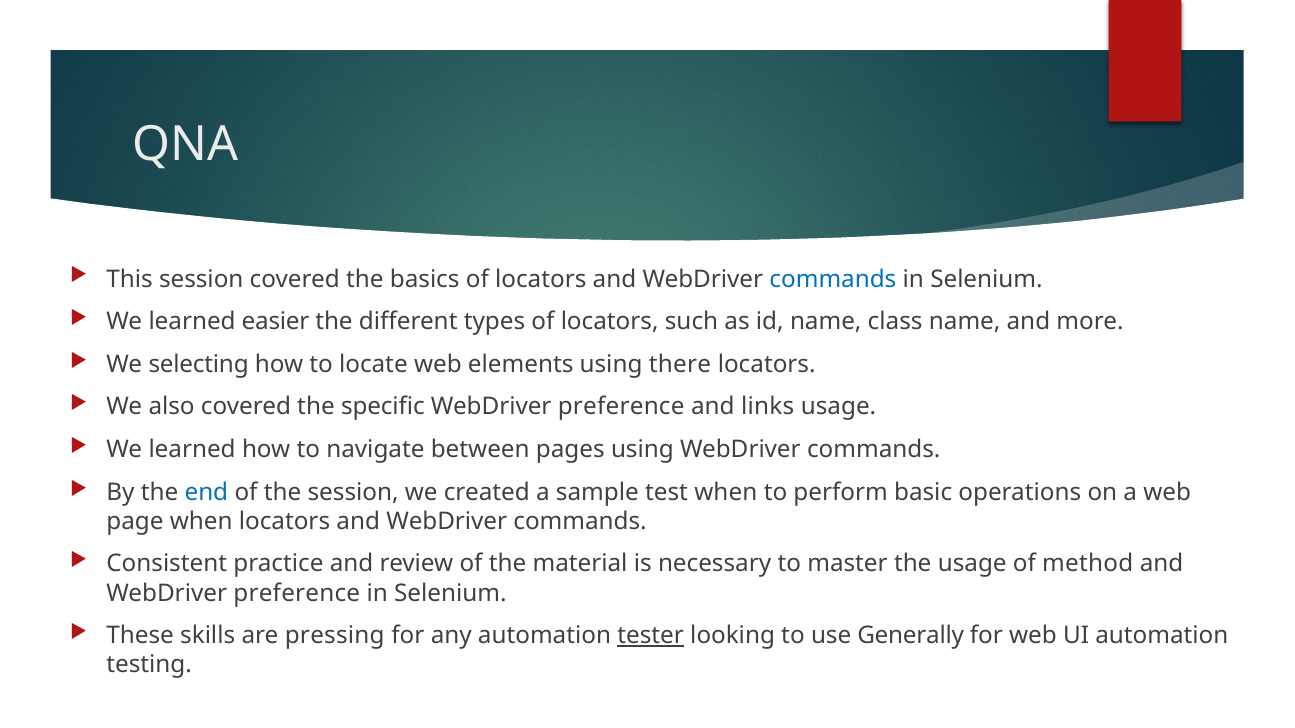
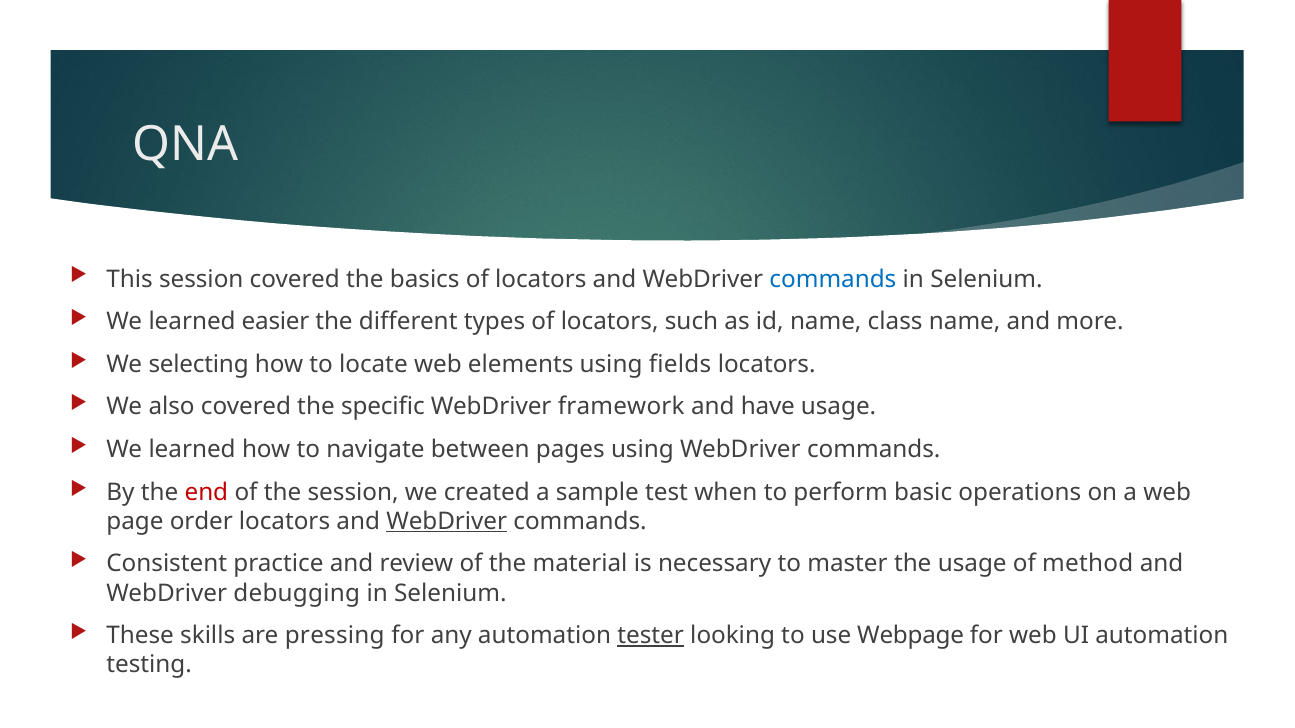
there: there -> fields
preference at (621, 407): preference -> framework
links: links -> have
end colour: blue -> red
page when: when -> order
WebDriver at (447, 522) underline: none -> present
preference at (297, 593): preference -> debugging
Generally: Generally -> Webpage
